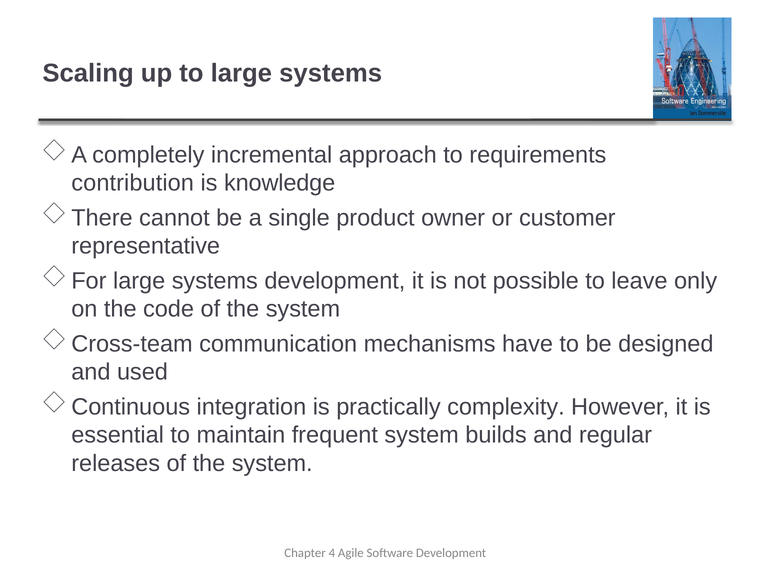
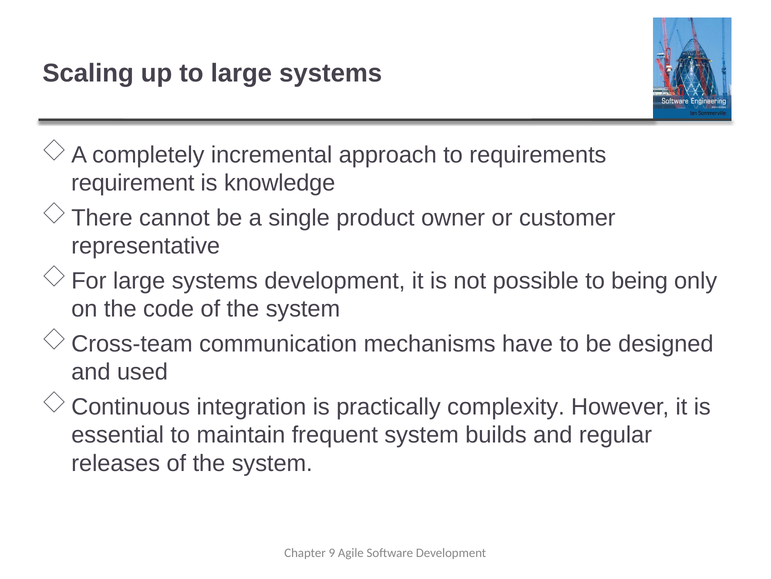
contribution: contribution -> requirement
leave: leave -> being
4: 4 -> 9
